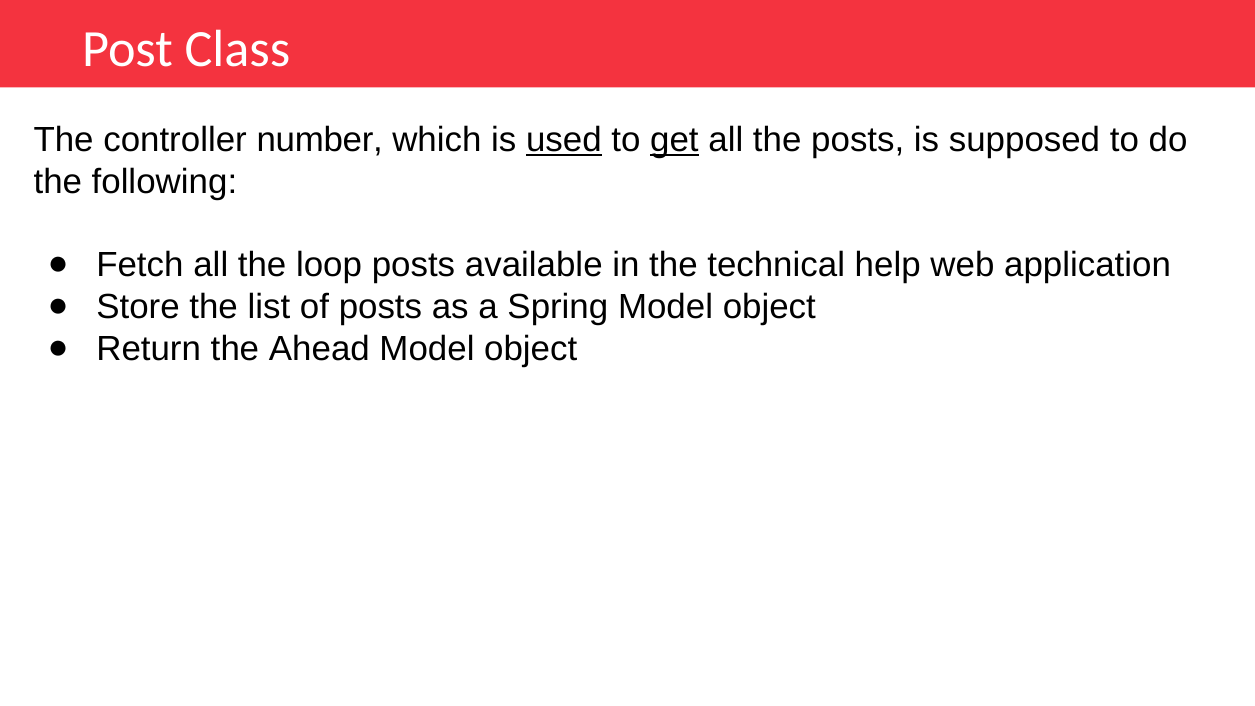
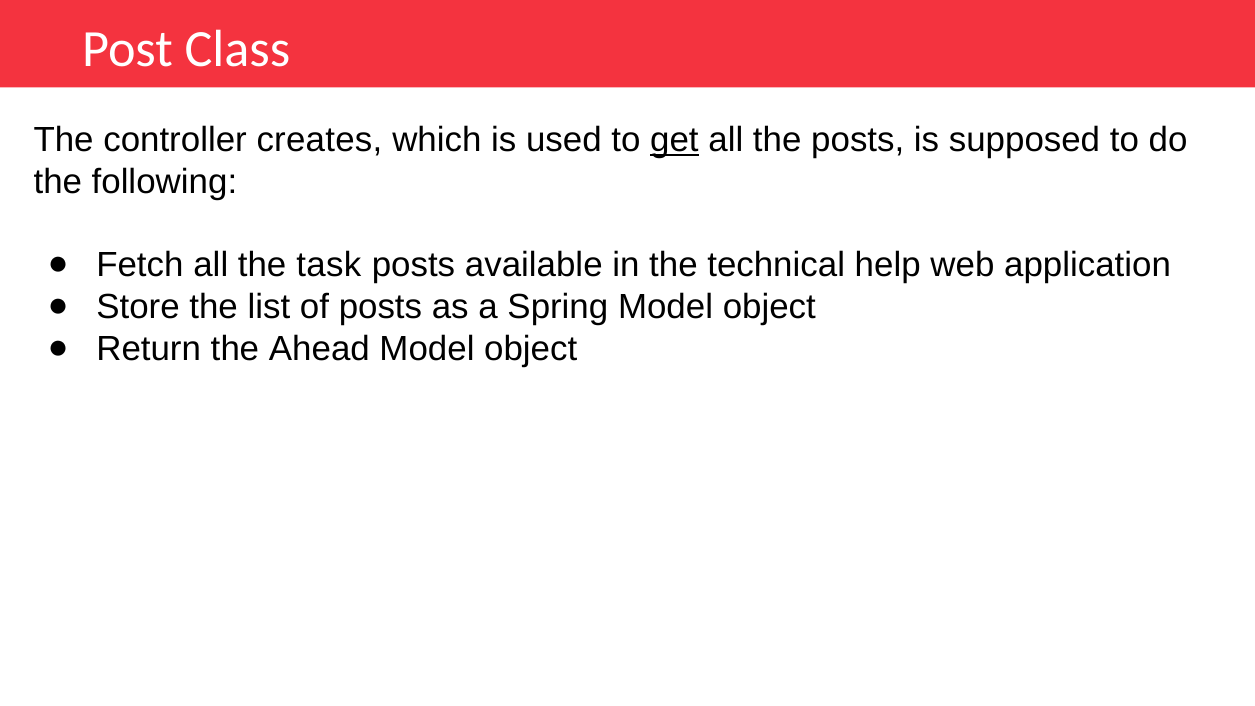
number: number -> creates
used underline: present -> none
loop: loop -> task
